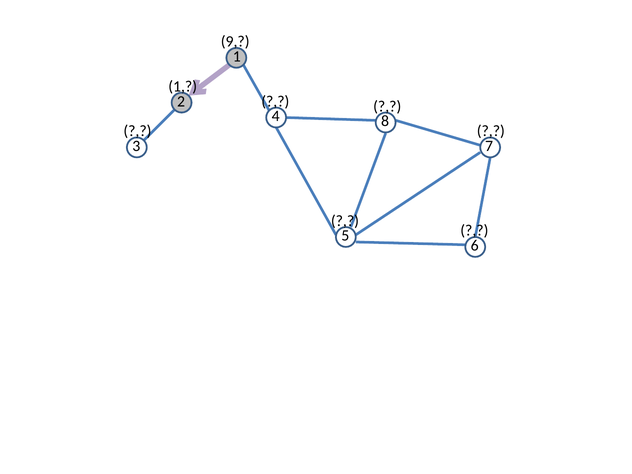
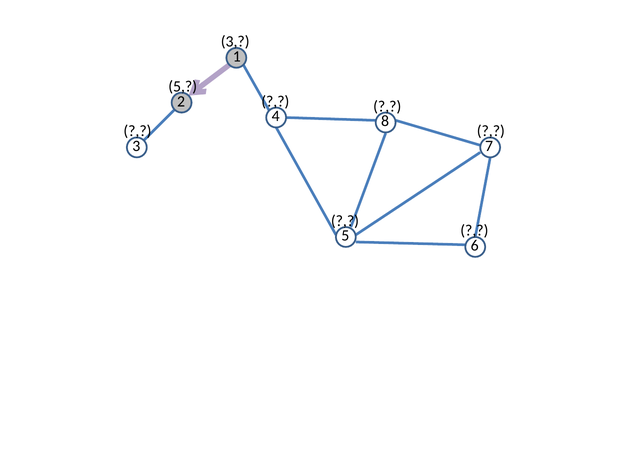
9 at (235, 42): 9 -> 3
1 at (183, 86): 1 -> 5
